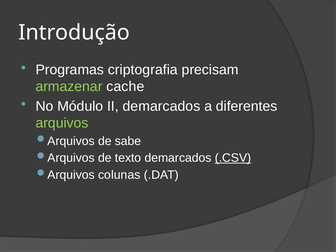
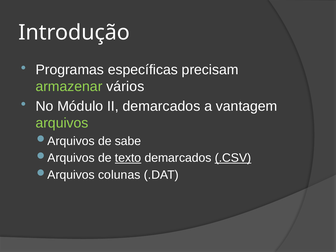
criptografia: criptografia -> específicas
cache: cache -> vários
diferentes: diferentes -> vantagem
texto underline: none -> present
